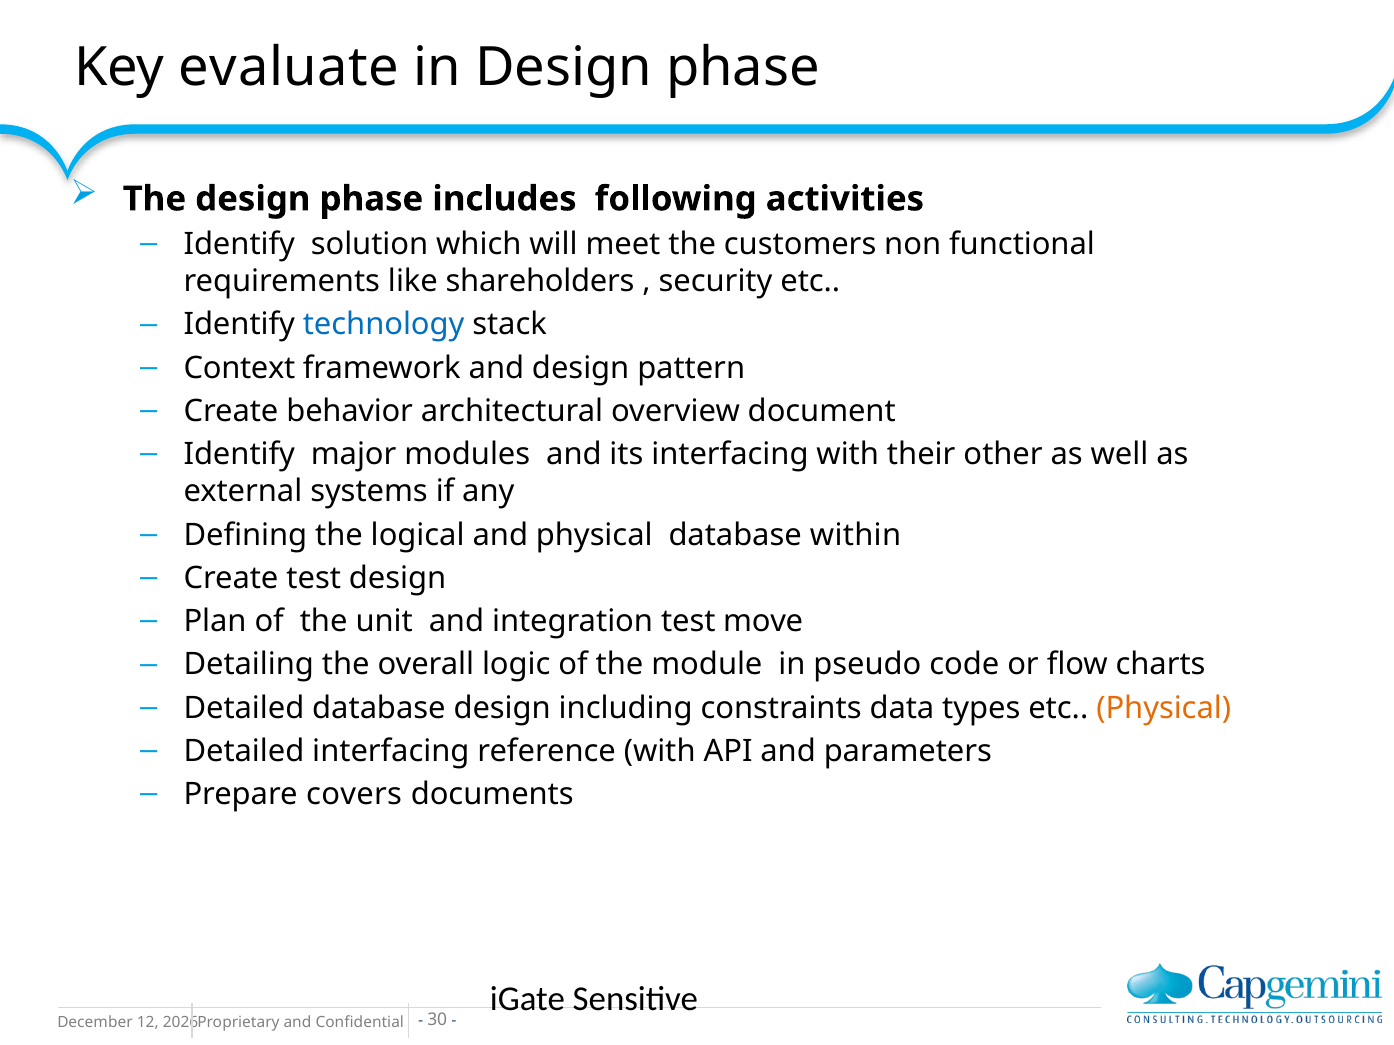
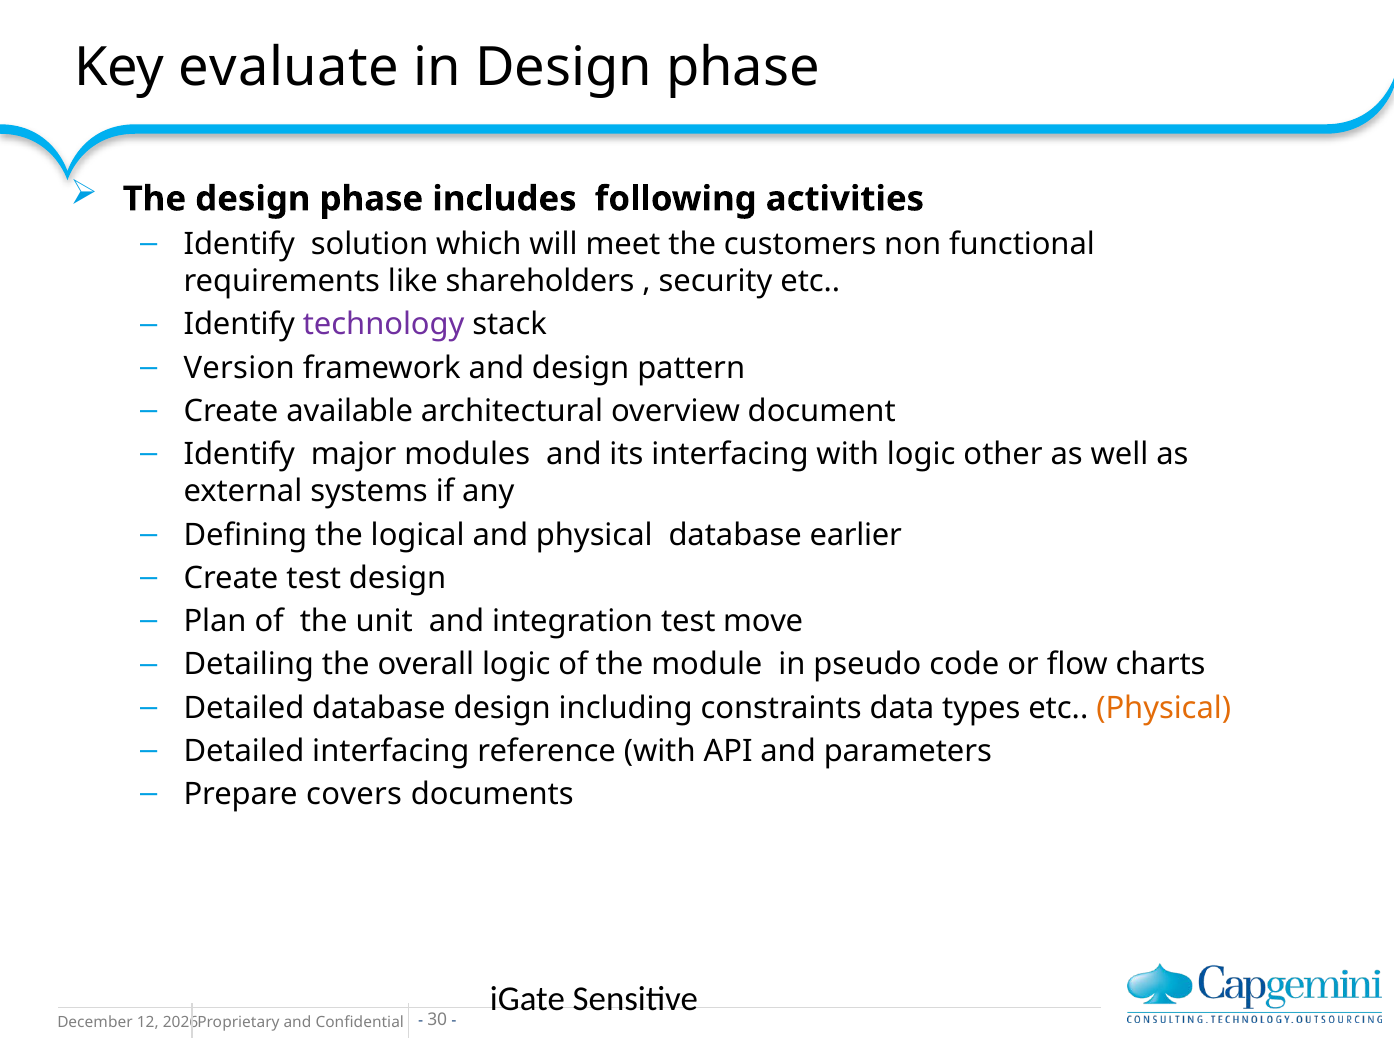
technology colour: blue -> purple
Context: Context -> Version
behavior: behavior -> available
with their: their -> logic
within: within -> earlier
